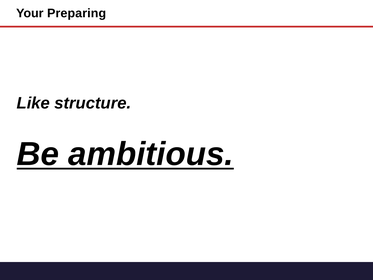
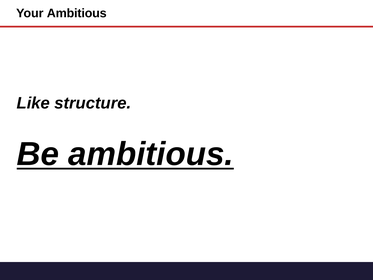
Your Preparing: Preparing -> Ambitious
